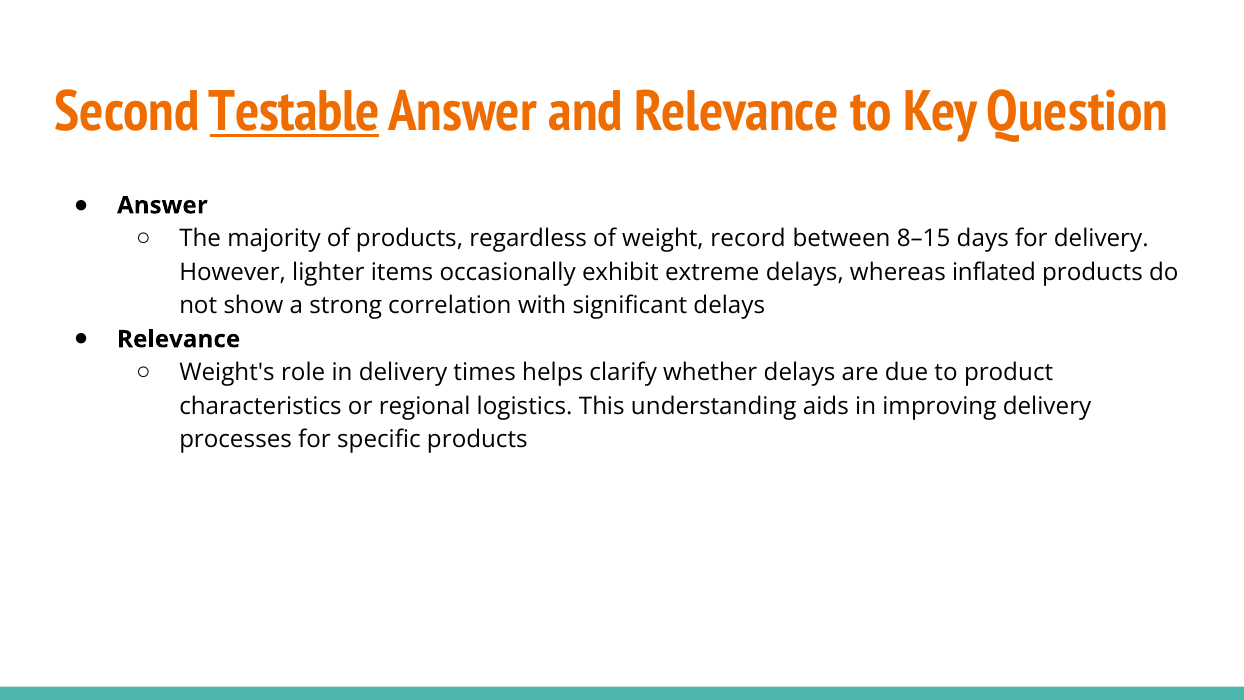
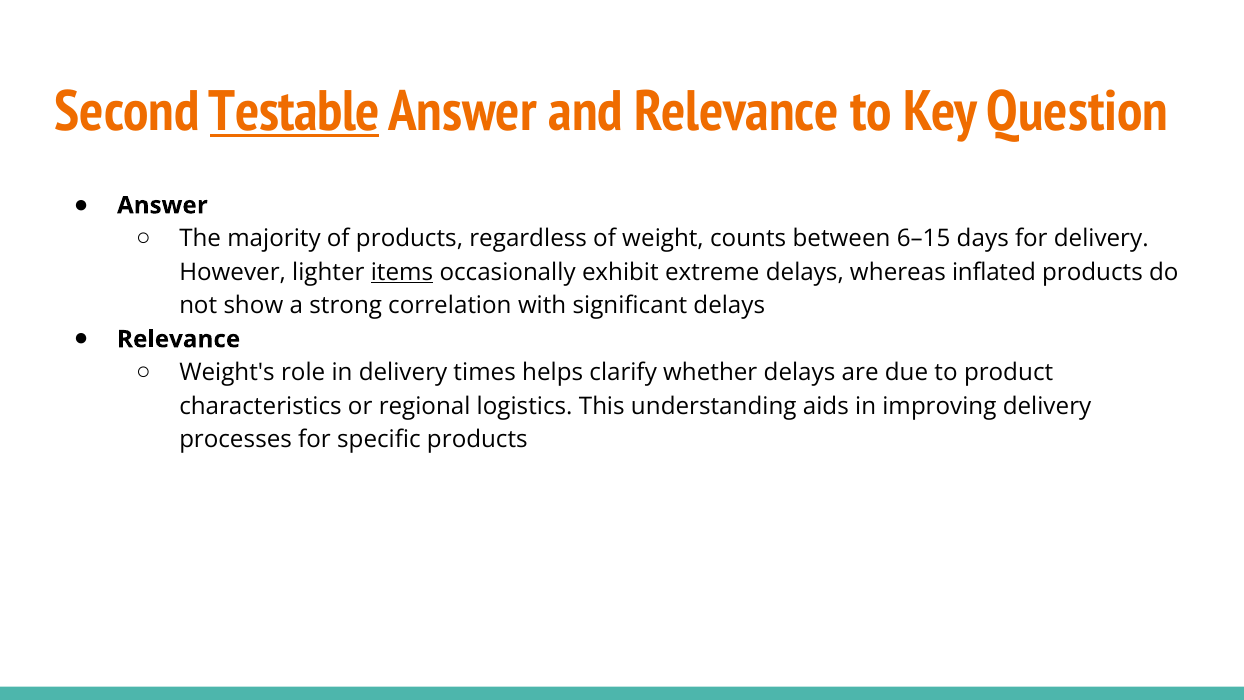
record: record -> counts
8–15: 8–15 -> 6–15
items underline: none -> present
